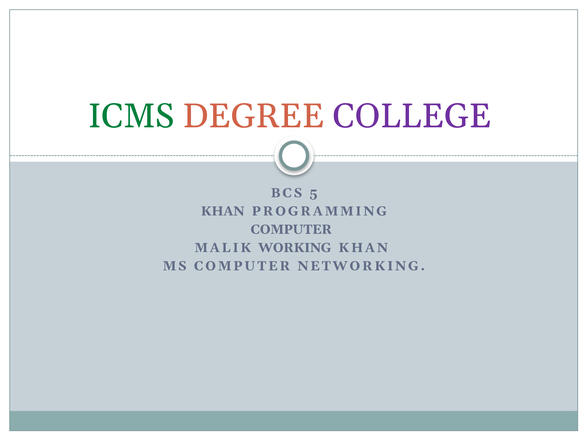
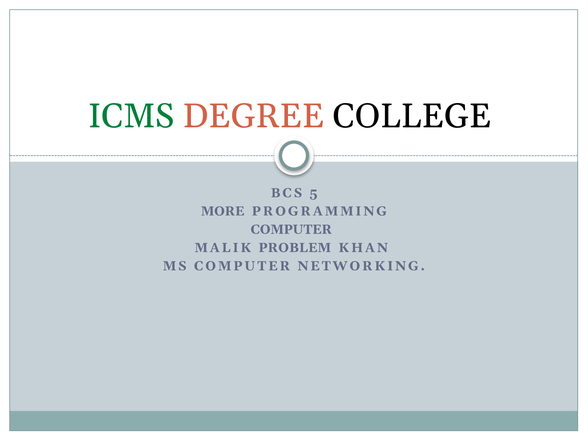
COLLEGE colour: purple -> black
KHAN at (223, 211): KHAN -> MORE
WORKING: WORKING -> PROBLEM
